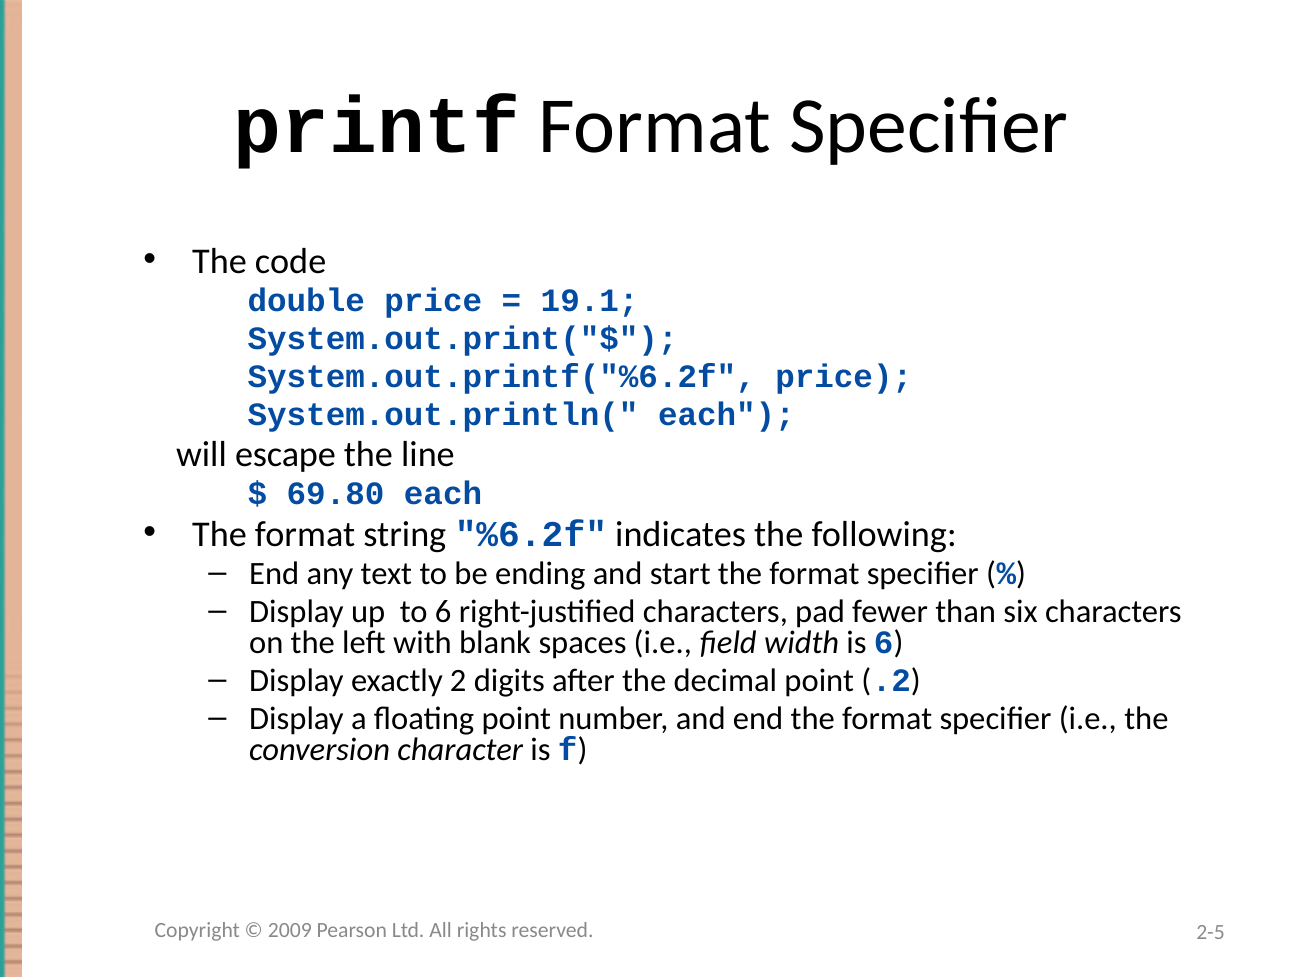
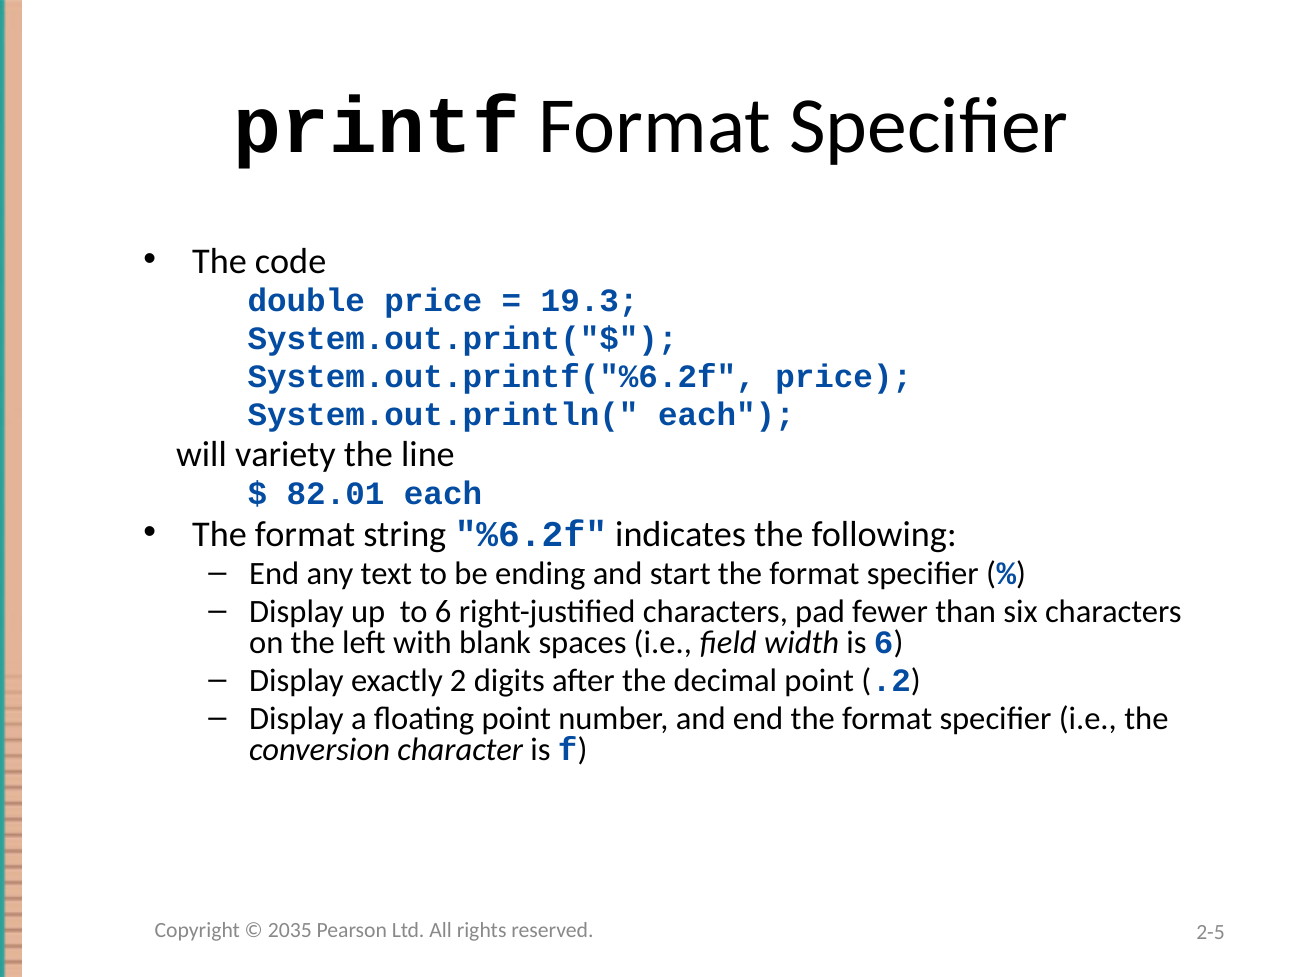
19.1: 19.1 -> 19.3
escape: escape -> variety
69.80: 69.80 -> 82.01
2009: 2009 -> 2035
